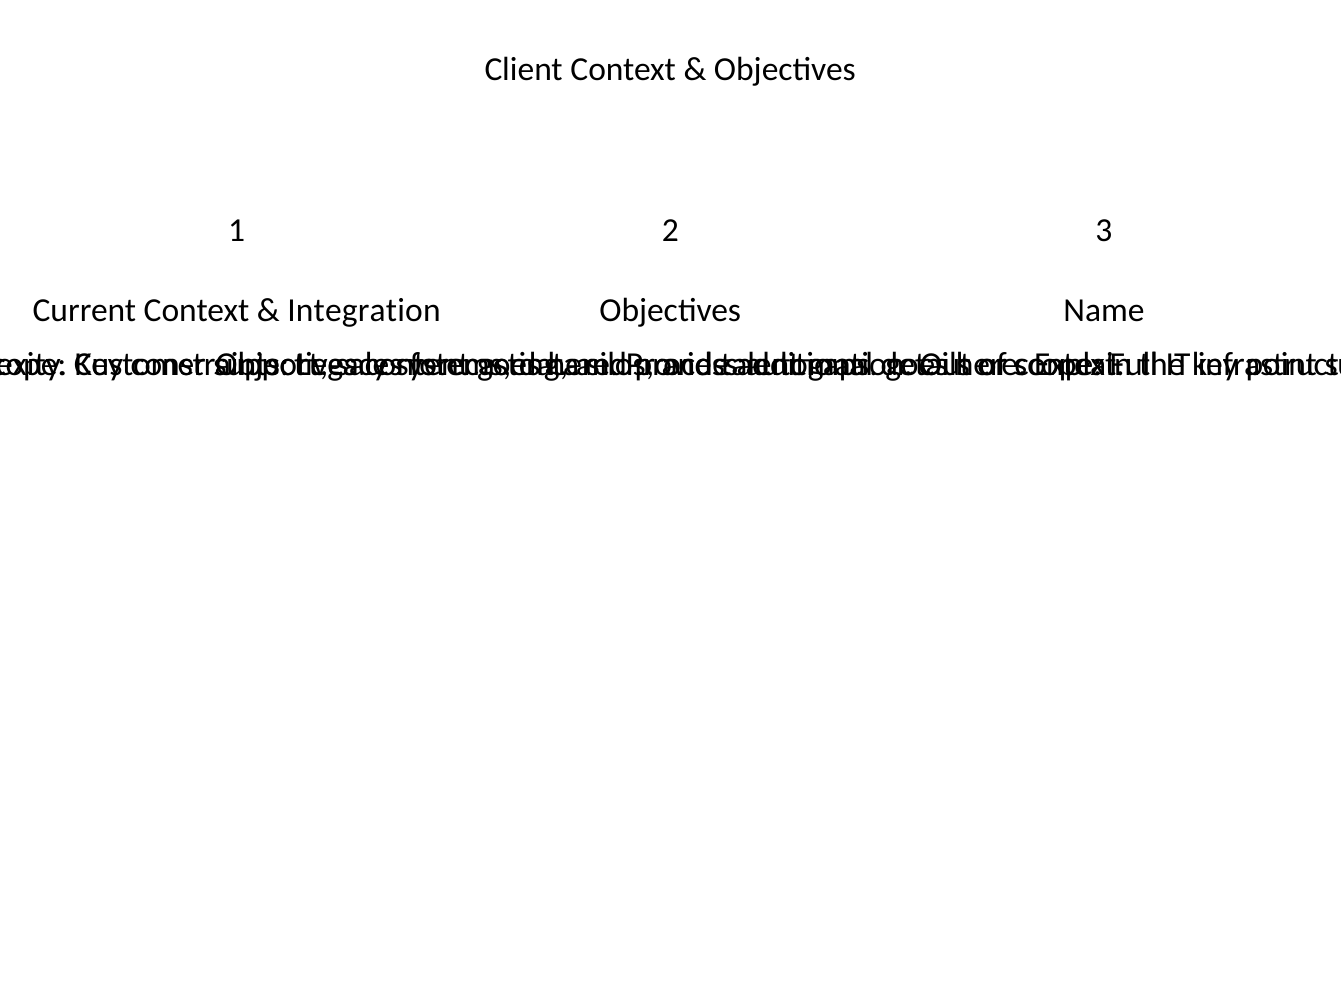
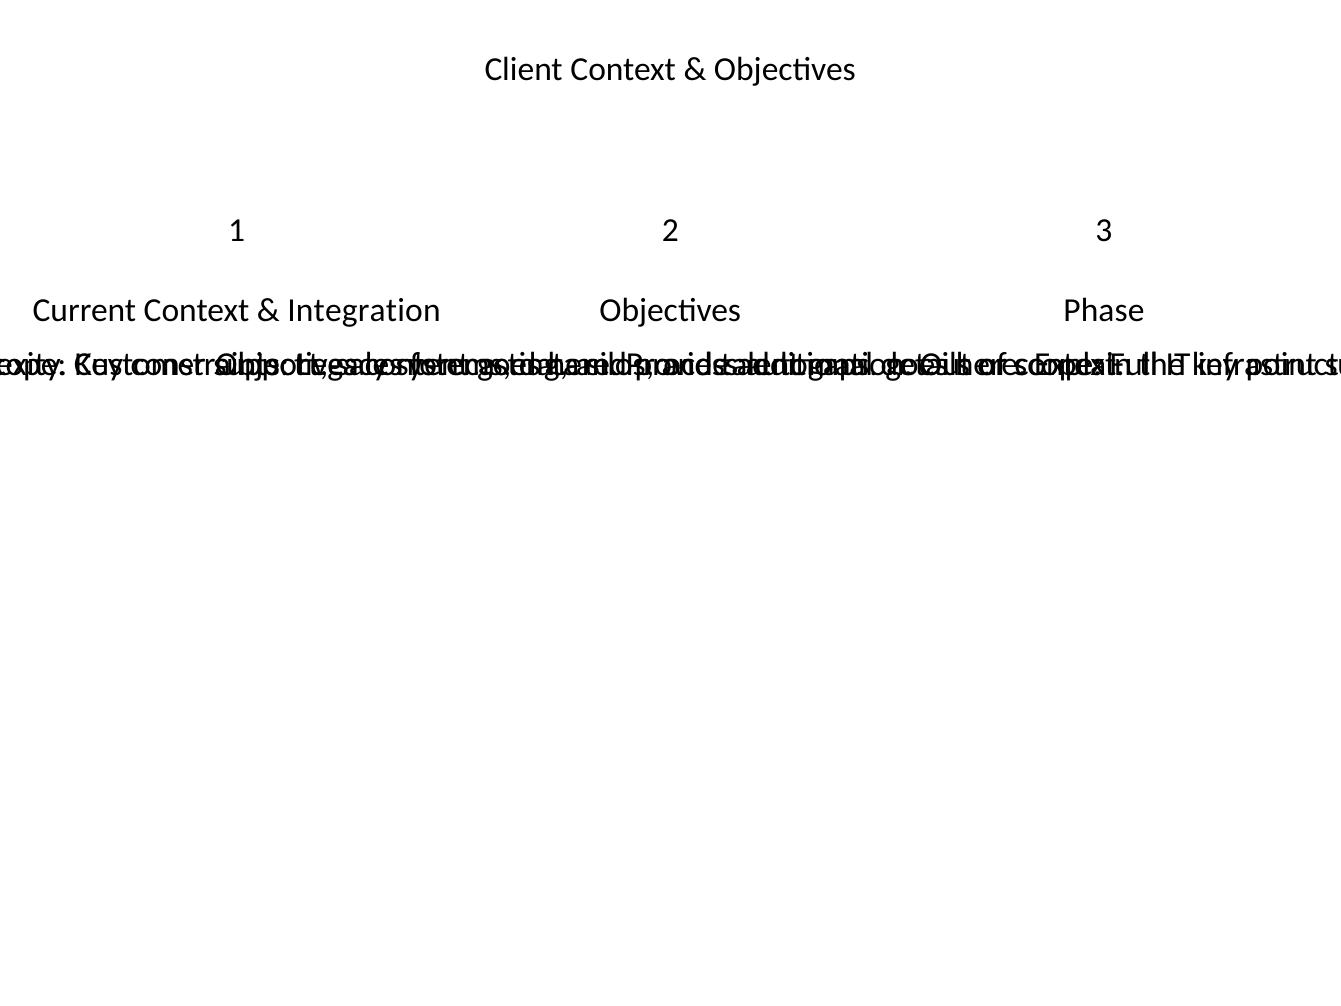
Name: Name -> Phase
